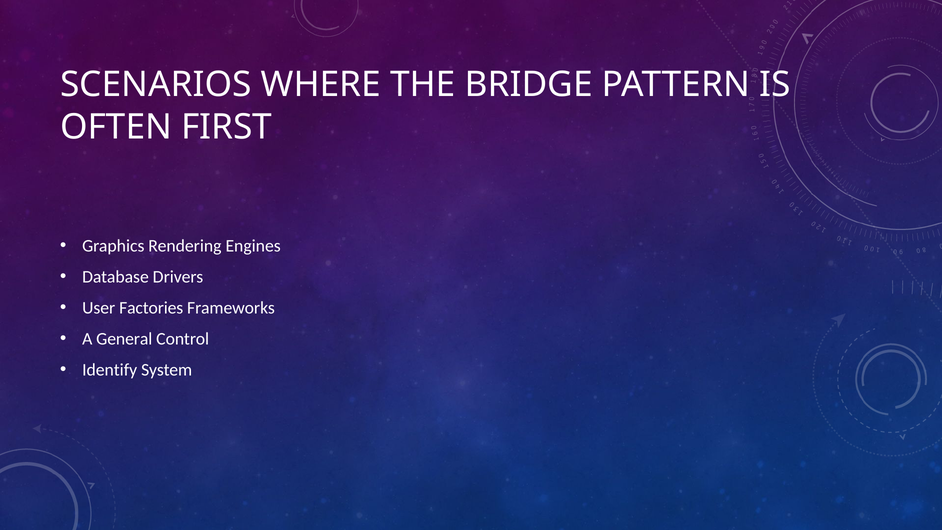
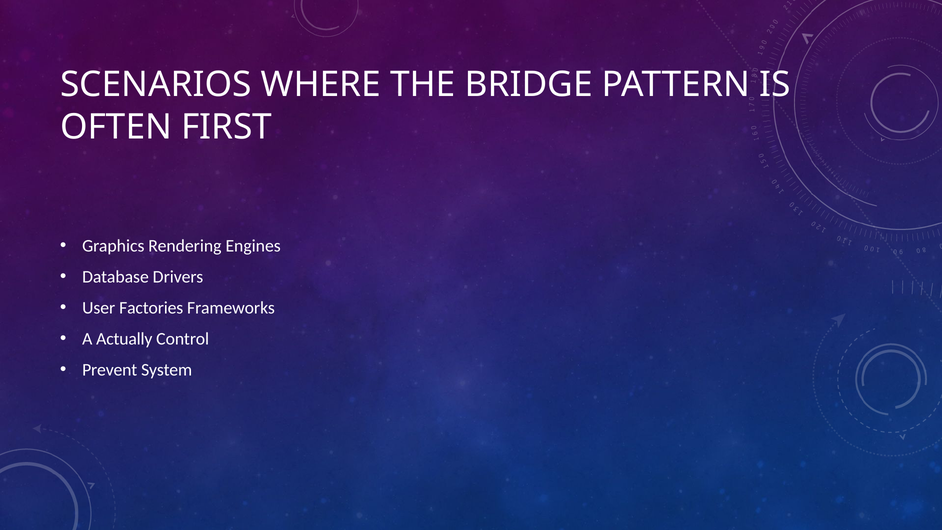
General: General -> Actually
Identify: Identify -> Prevent
